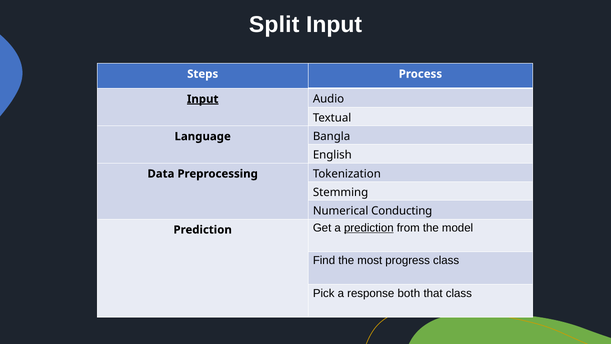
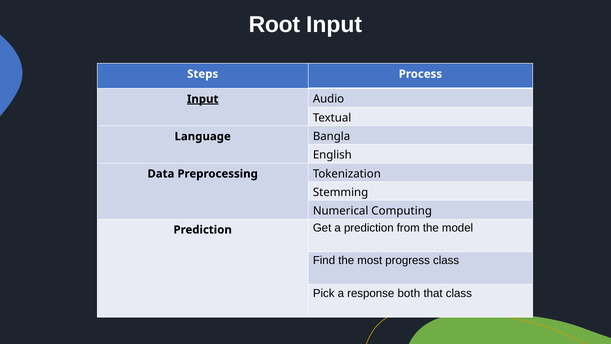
Split: Split -> Root
Conducting: Conducting -> Computing
prediction at (369, 228) underline: present -> none
